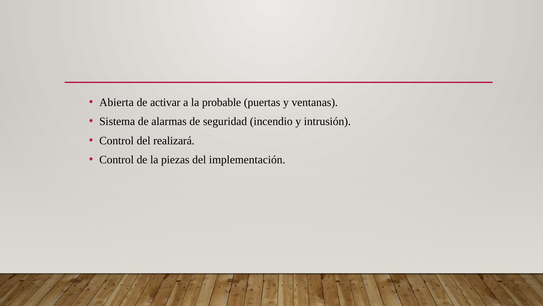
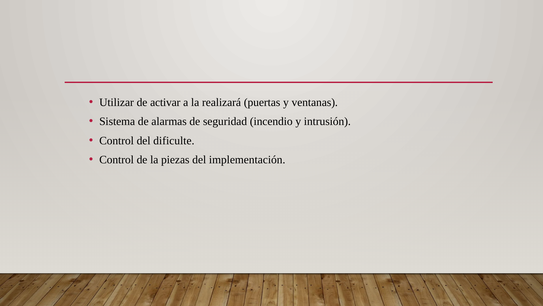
Abierta: Abierta -> Utilizar
probable: probable -> realizará
realizará: realizará -> dificulte
